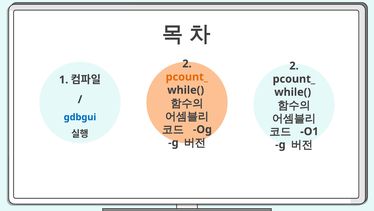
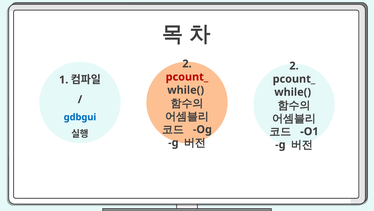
pcount_ at (187, 77) colour: orange -> red
